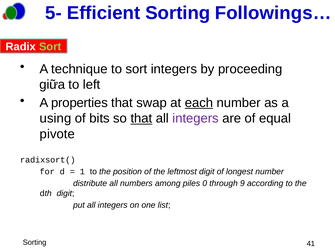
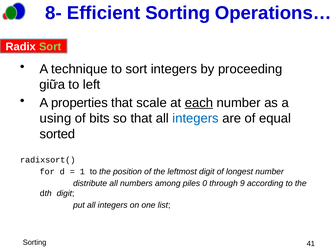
5-: 5- -> 8-
Followings…: Followings… -> Operations…
swap: swap -> scale
that at (141, 119) underline: present -> none
integers at (196, 119) colour: purple -> blue
pivote: pivote -> sorted
